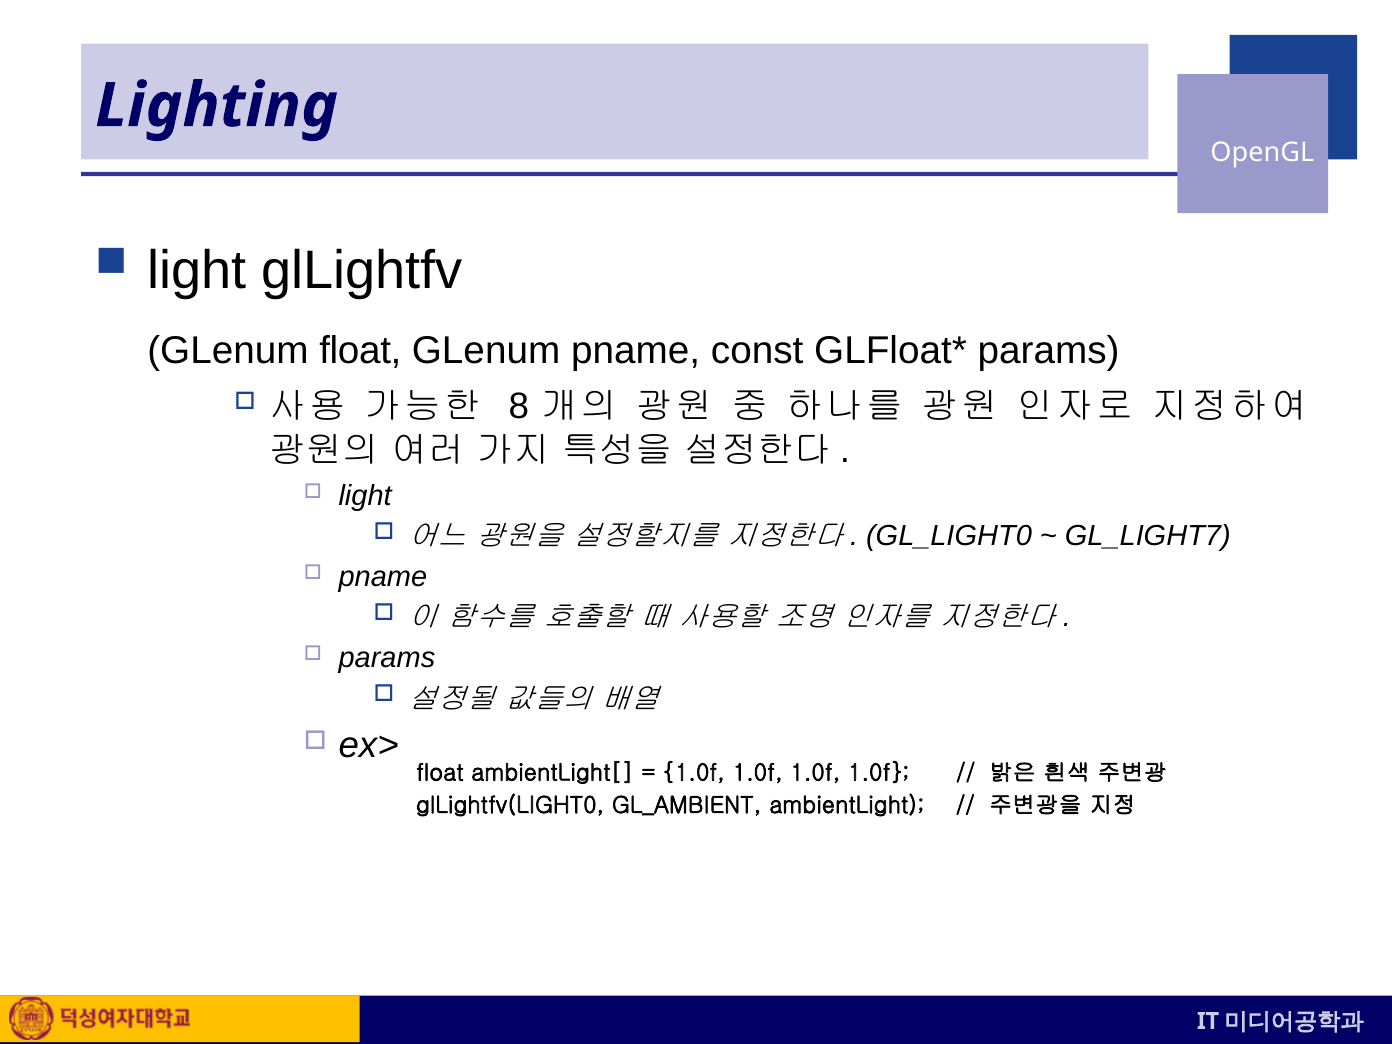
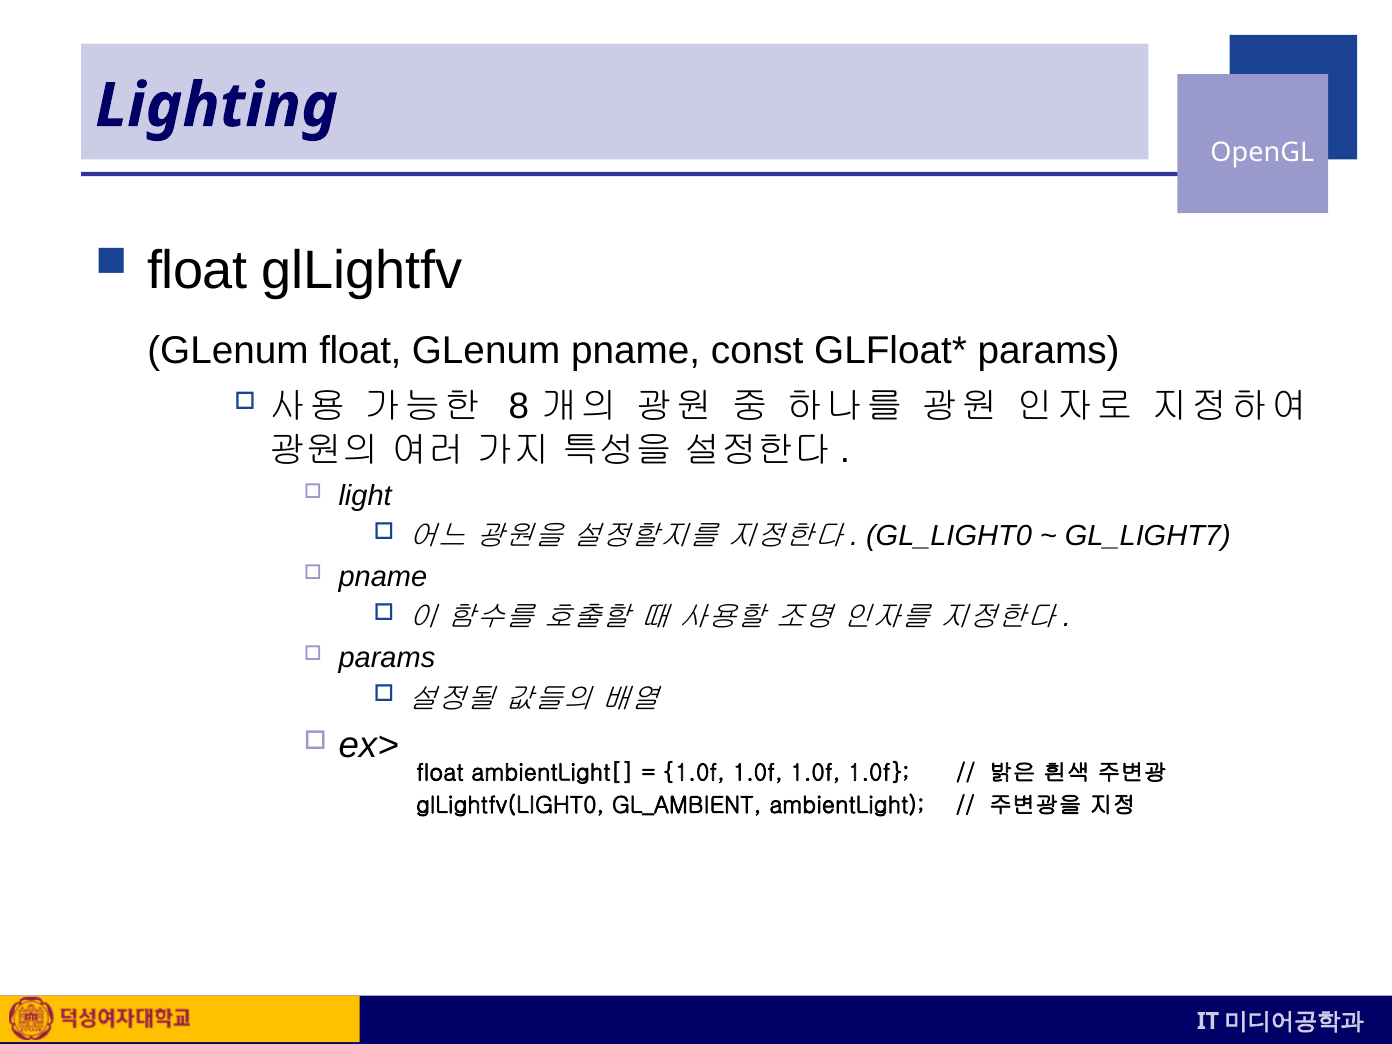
light at (197, 270): light -> float
